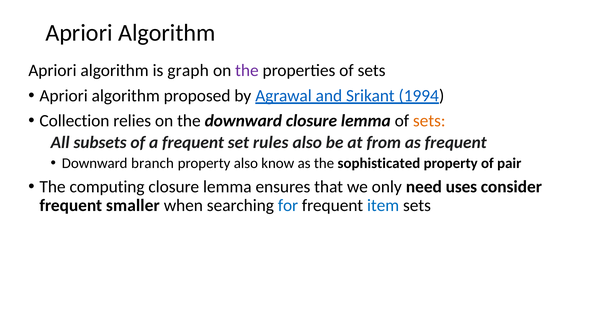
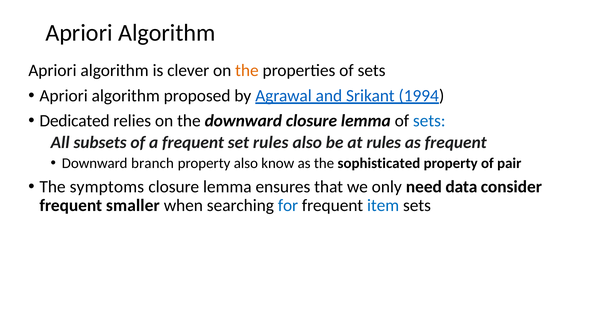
graph: graph -> clever
the at (247, 70) colour: purple -> orange
Collection: Collection -> Dedicated
sets at (429, 121) colour: orange -> blue
at from: from -> rules
computing: computing -> symptoms
uses: uses -> data
